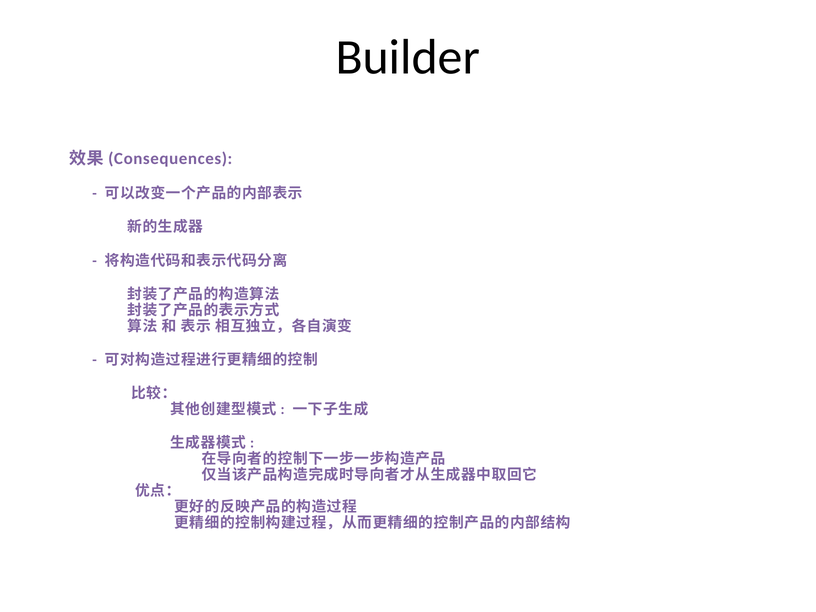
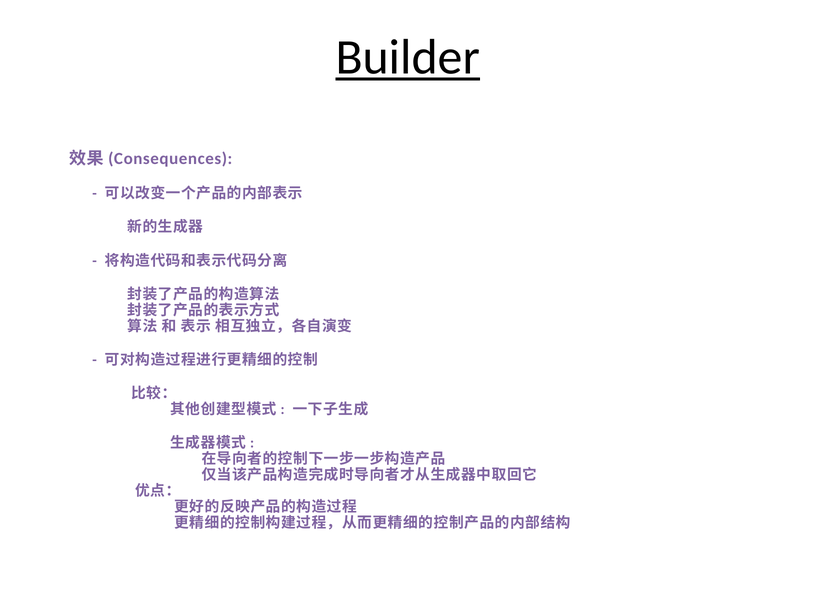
Builder underline: none -> present
